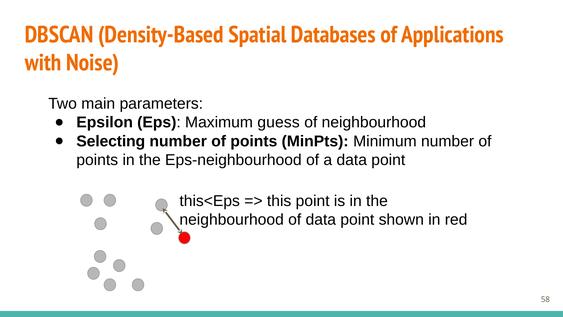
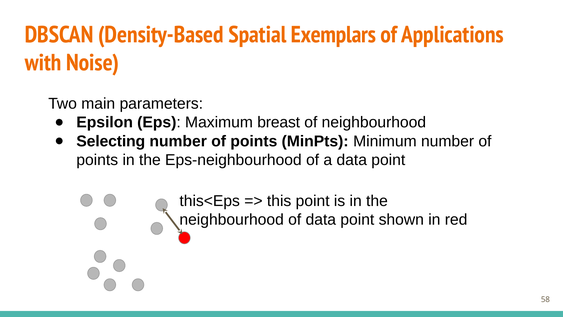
Databases: Databases -> Exemplars
guess: guess -> breast
